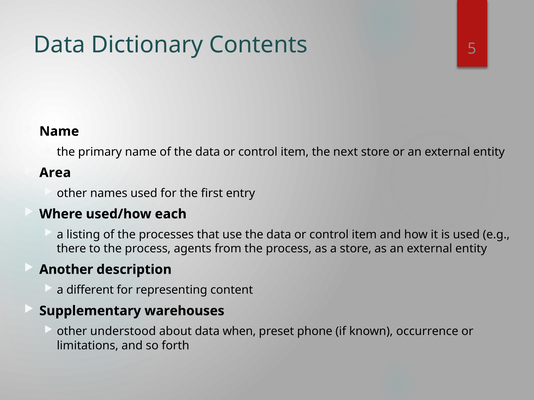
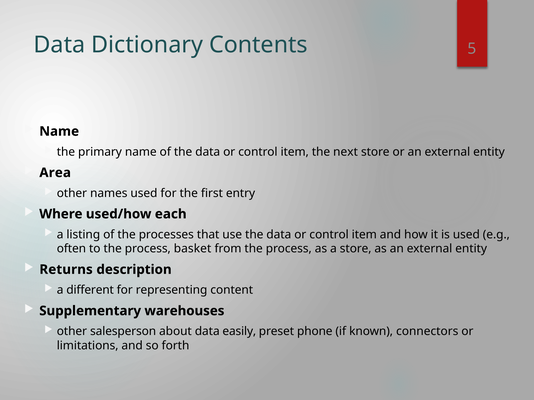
there: there -> often
agents: agents -> basket
Another: Another -> Returns
understood: understood -> salesperson
when: when -> easily
occurrence: occurrence -> connectors
